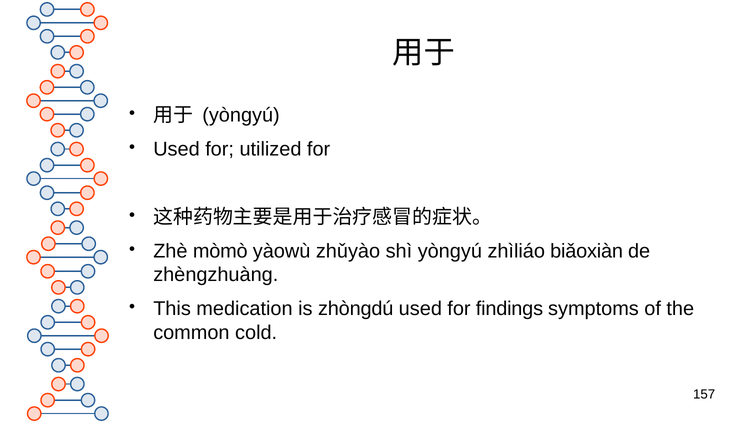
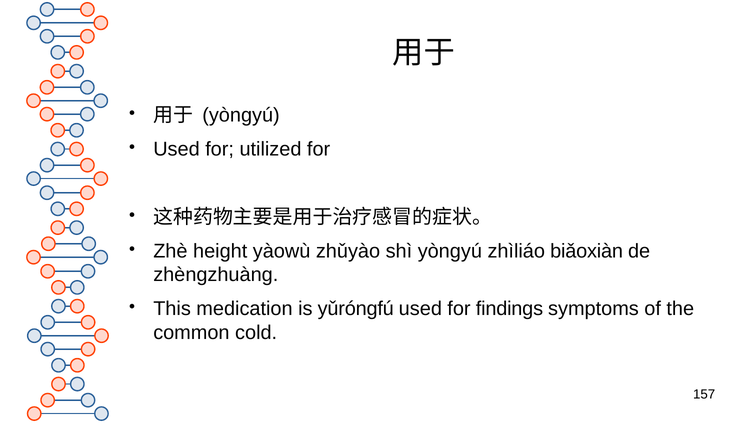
mòmò: mòmò -> height
zhòngdú: zhòngdú -> yǔróngfú
